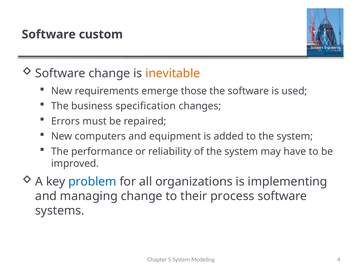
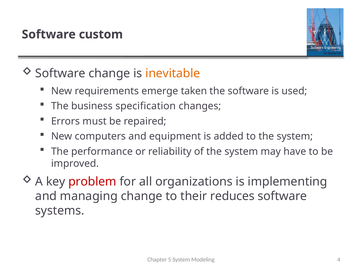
those: those -> taken
problem colour: blue -> red
process: process -> reduces
